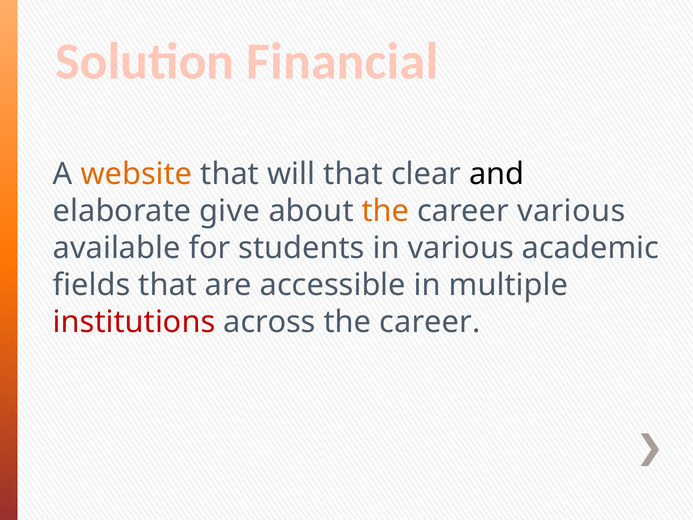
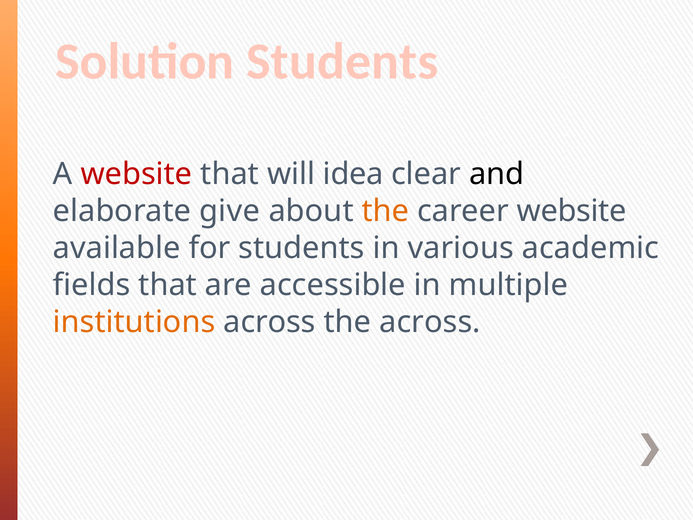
Solution Financial: Financial -> Students
website at (137, 174) colour: orange -> red
will that: that -> idea
career various: various -> website
institutions colour: red -> orange
across the career: career -> across
